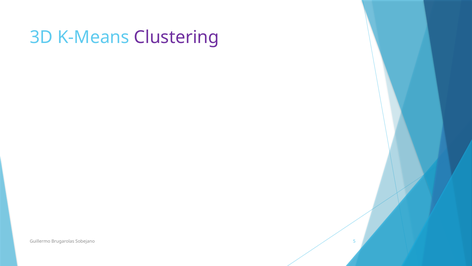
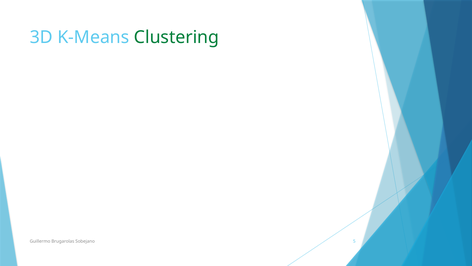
Clustering colour: purple -> green
